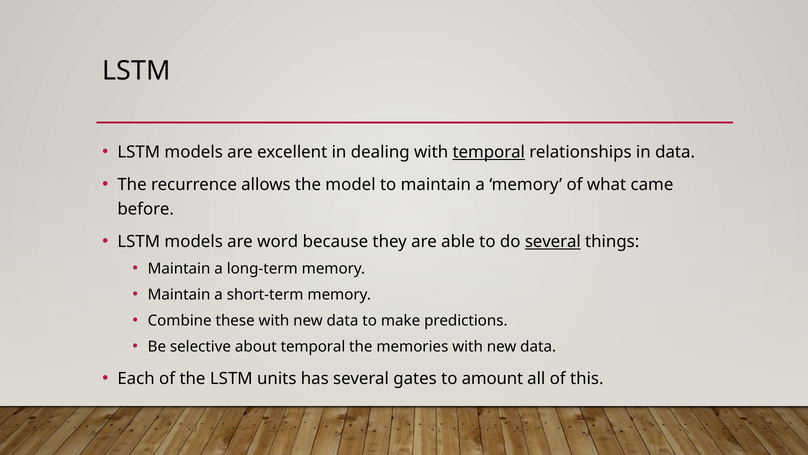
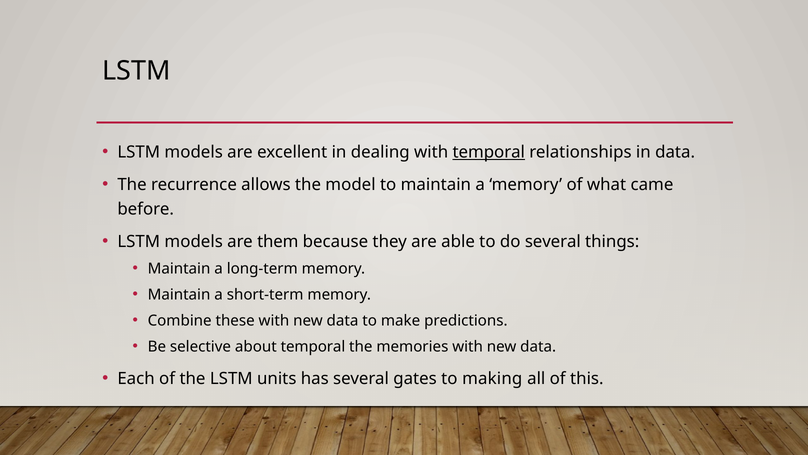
word: word -> them
several at (553, 241) underline: present -> none
amount: amount -> making
